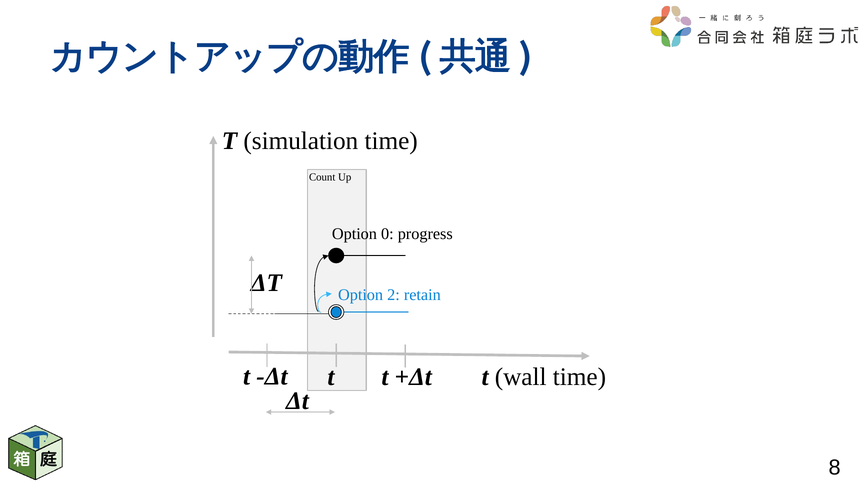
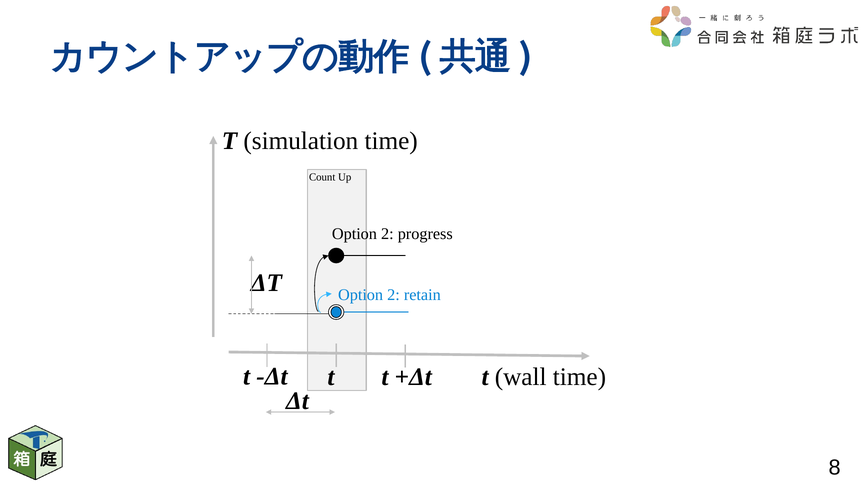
0 at (387, 234): 0 -> 2
